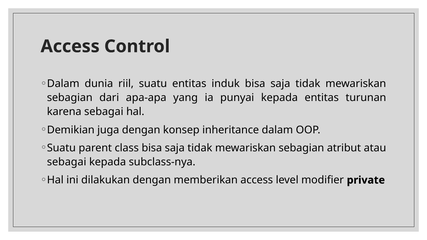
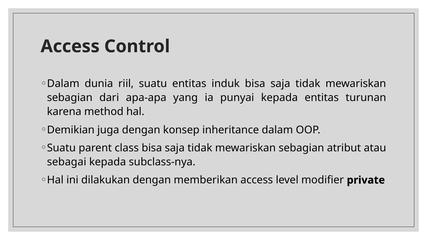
karena sebagai: sebagai -> method
